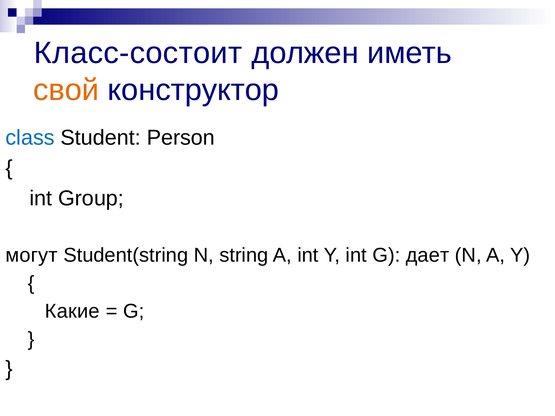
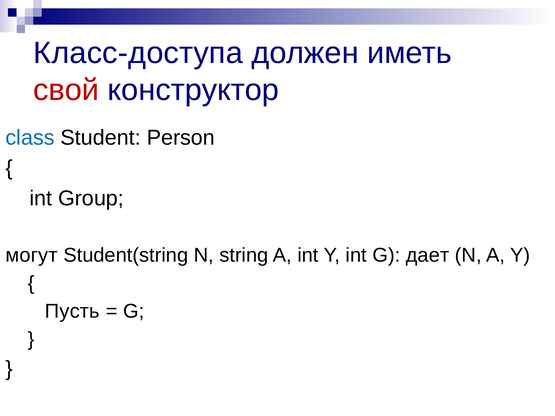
Класс-состоит: Класс-состоит -> Класс-доступа
свой colour: orange -> red
Какие: Какие -> Пусть
